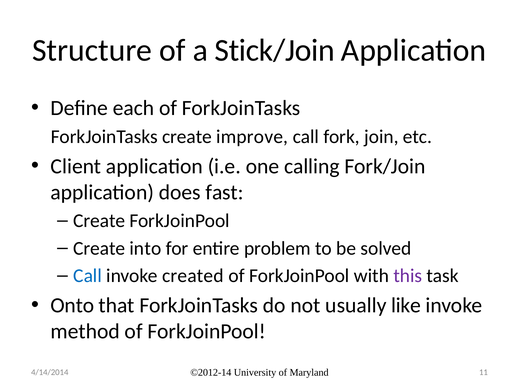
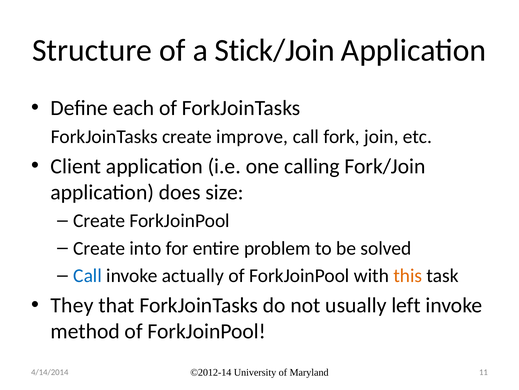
fast: fast -> size
created: created -> actually
this colour: purple -> orange
Onto: Onto -> They
like: like -> left
